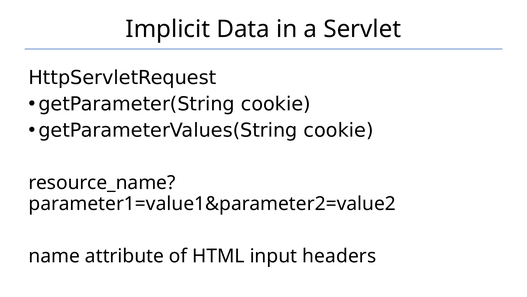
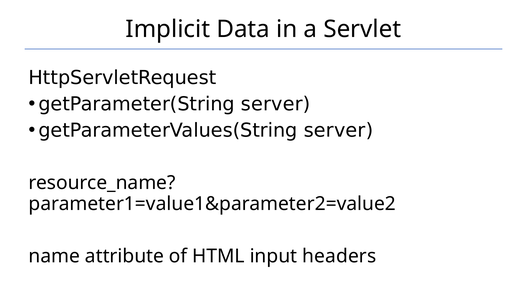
getParameter(String cookie: cookie -> server
getParameterValues(String cookie: cookie -> server
